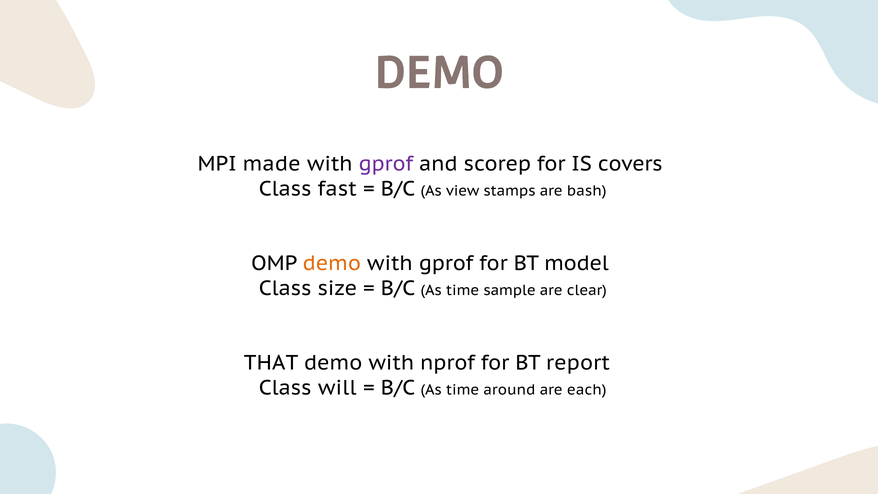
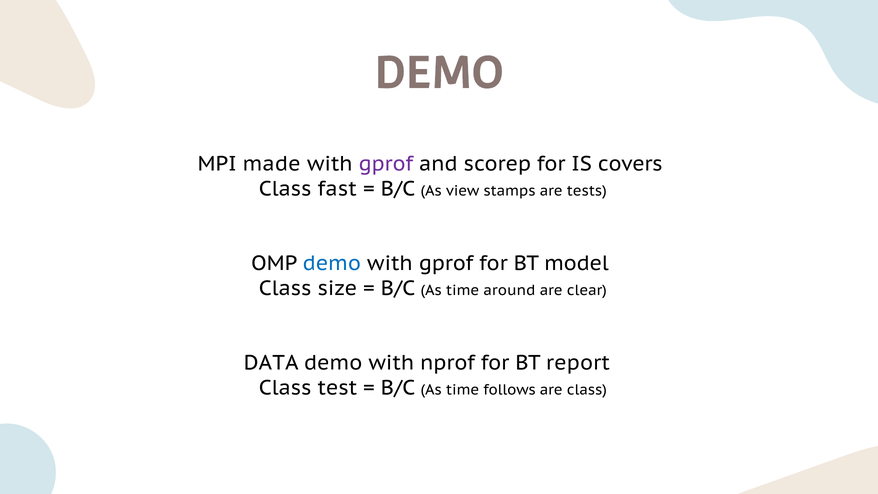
bash: bash -> tests
demo at (332, 263) colour: orange -> blue
sample: sample -> around
THAT: THAT -> DATA
will: will -> test
around: around -> follows
are each: each -> class
